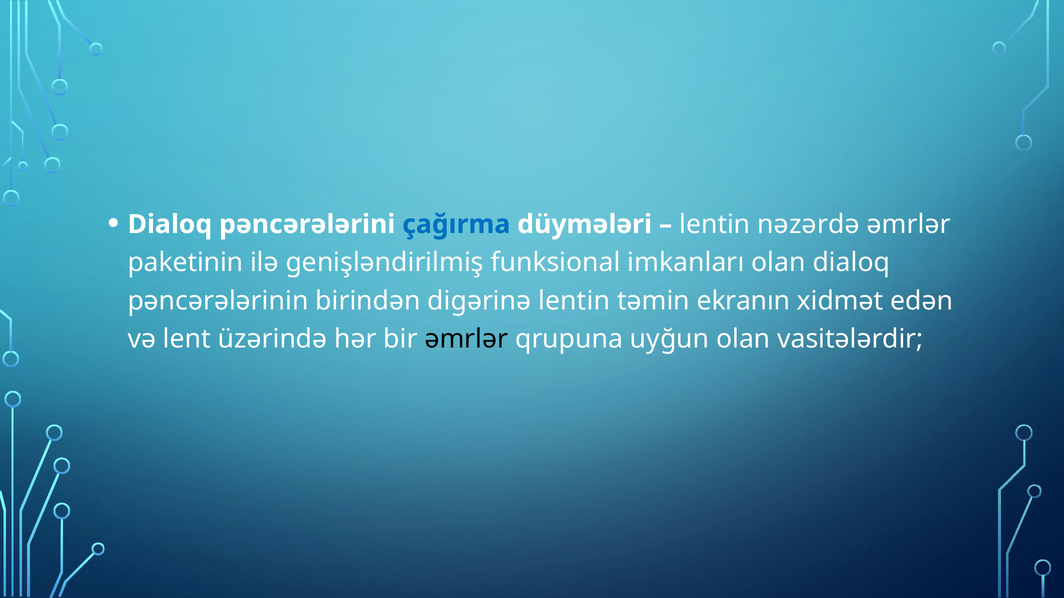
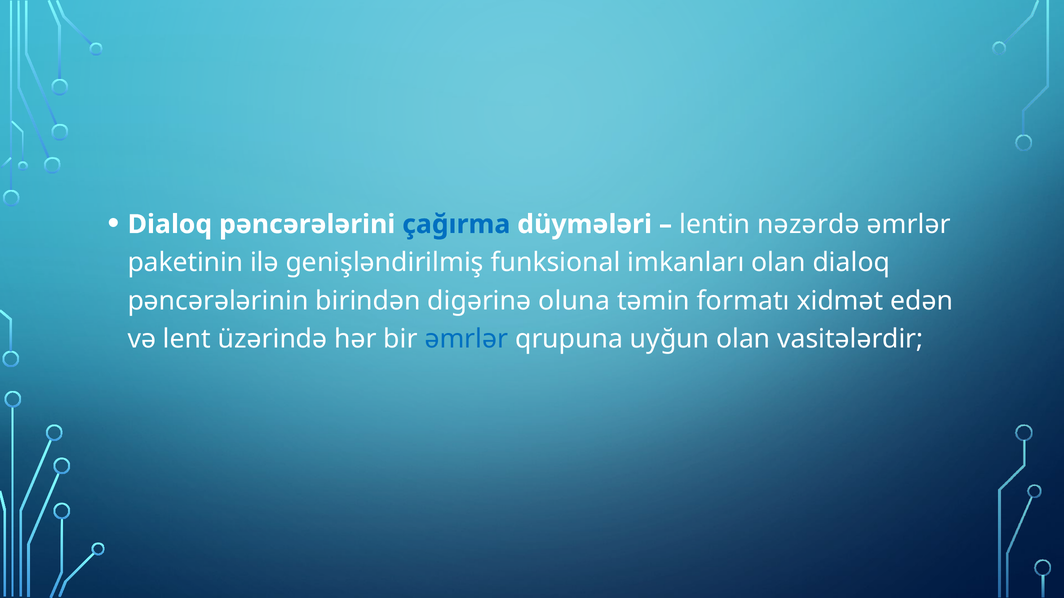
digərinə lentin: lentin -> oluna
ekranın: ekranın -> formatı
əmrlər at (466, 339) colour: black -> blue
